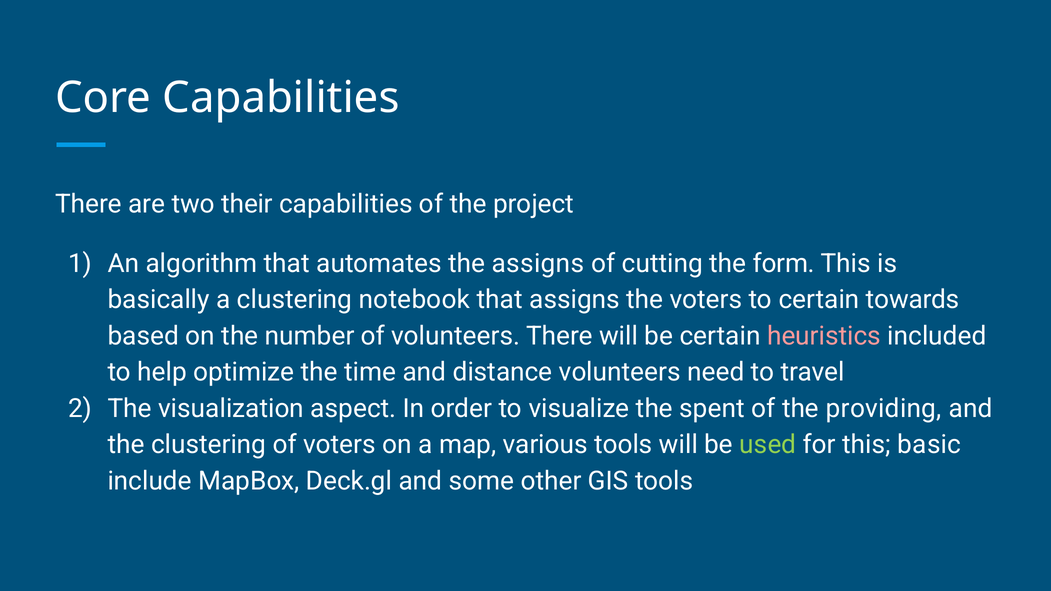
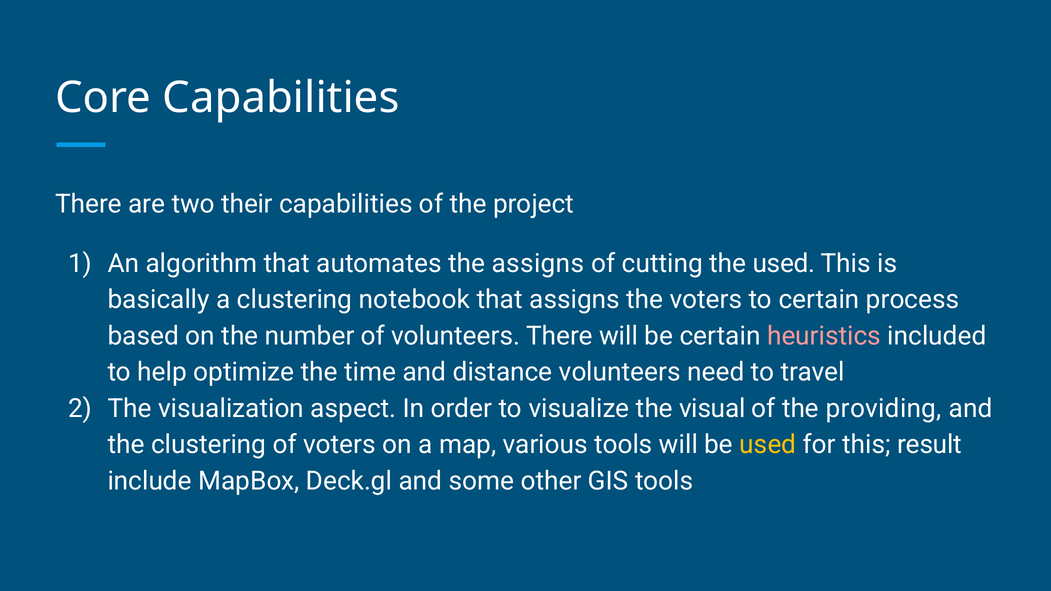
the form: form -> used
towards: towards -> process
spent: spent -> visual
used at (768, 445) colour: light green -> yellow
basic: basic -> result
